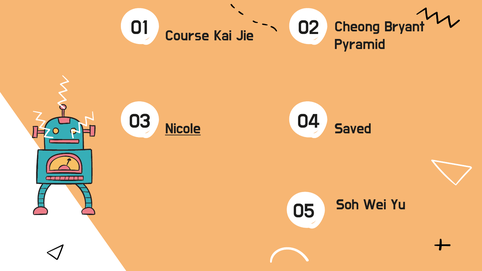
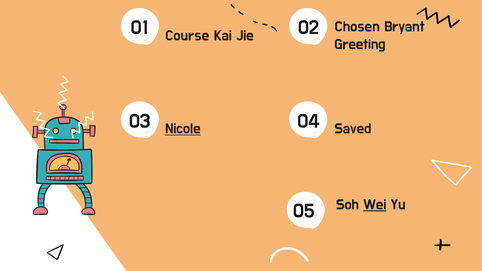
Cheong: Cheong -> Chosen
Pyramid: Pyramid -> Greeting
Wei underline: none -> present
